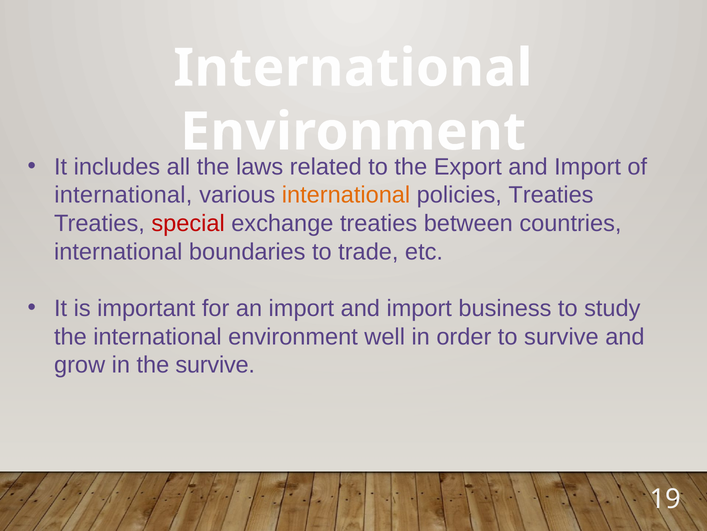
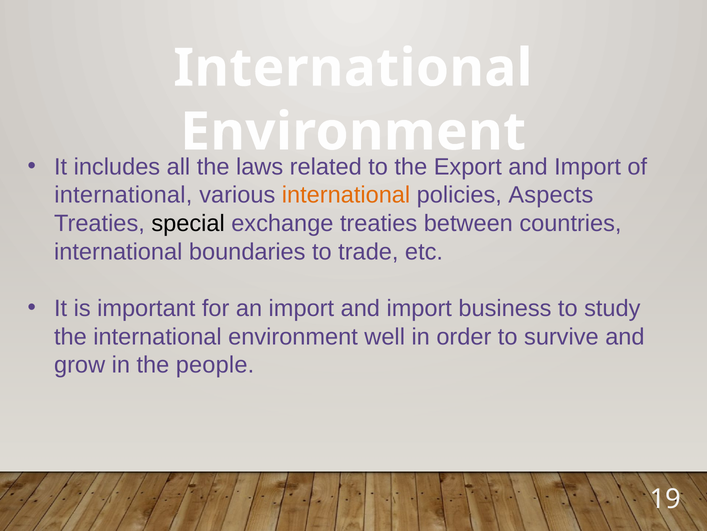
policies Treaties: Treaties -> Aspects
special colour: red -> black
the survive: survive -> people
